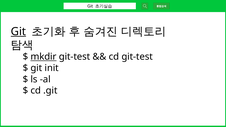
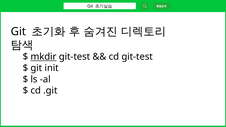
Git at (18, 32) underline: present -> none
